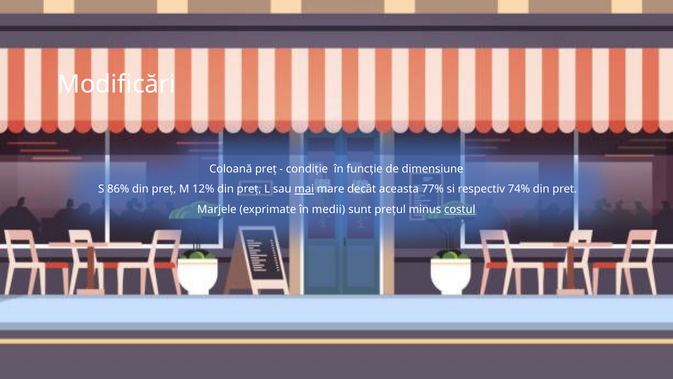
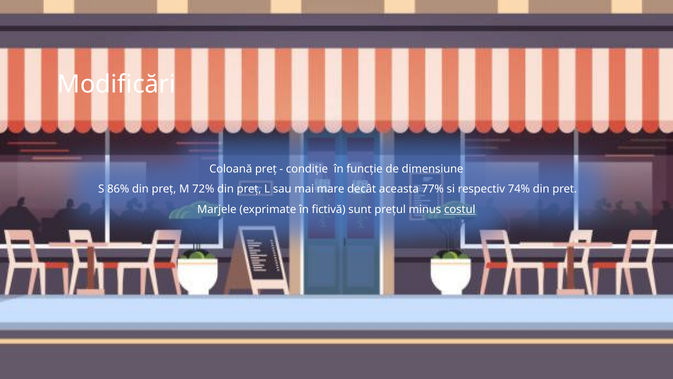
12%: 12% -> 72%
mai underline: present -> none
medii: medii -> fictivă
